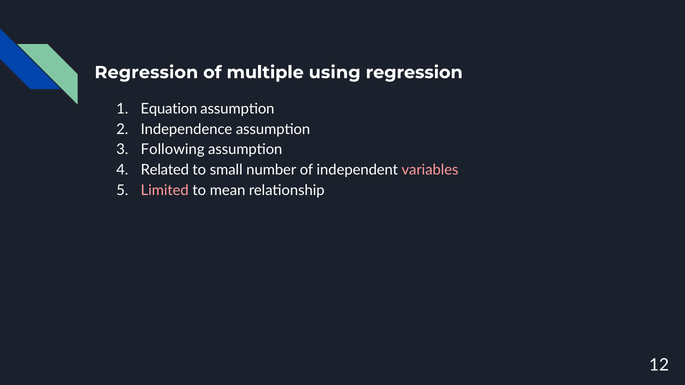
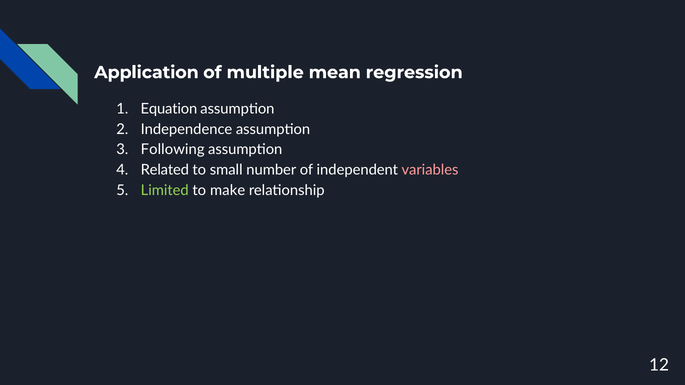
Regression at (146, 72): Regression -> Application
using: using -> mean
Limited colour: pink -> light green
mean: mean -> make
